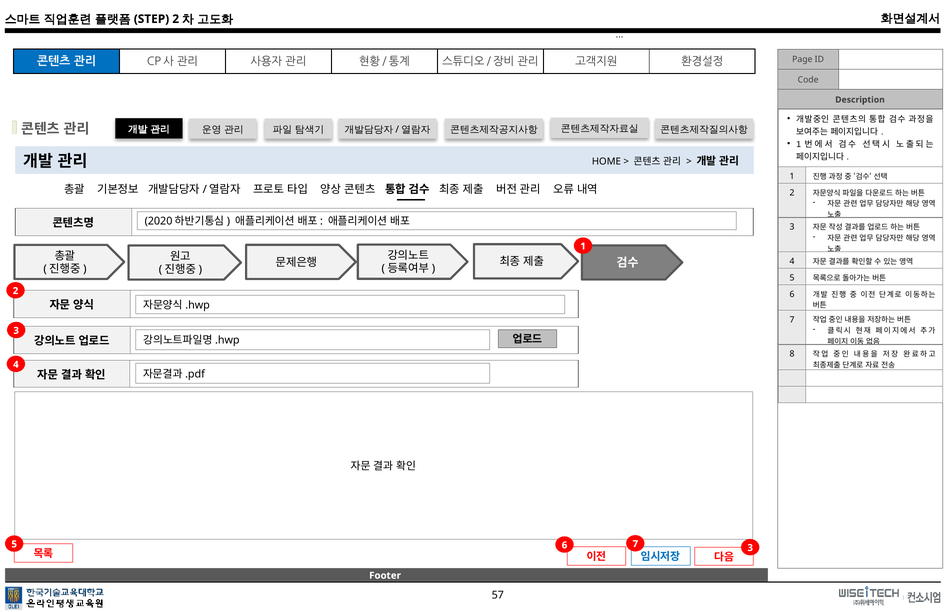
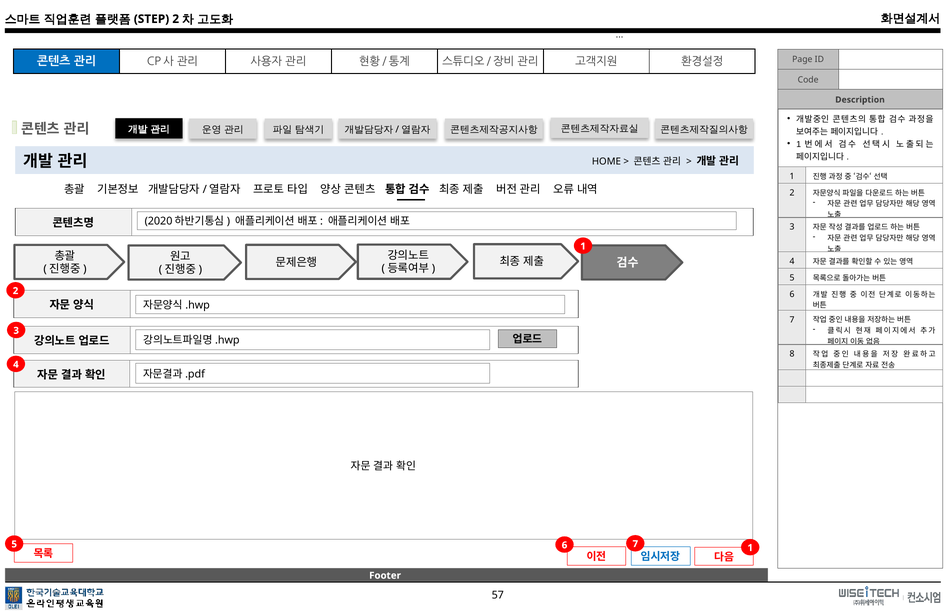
6 3: 3 -> 1
